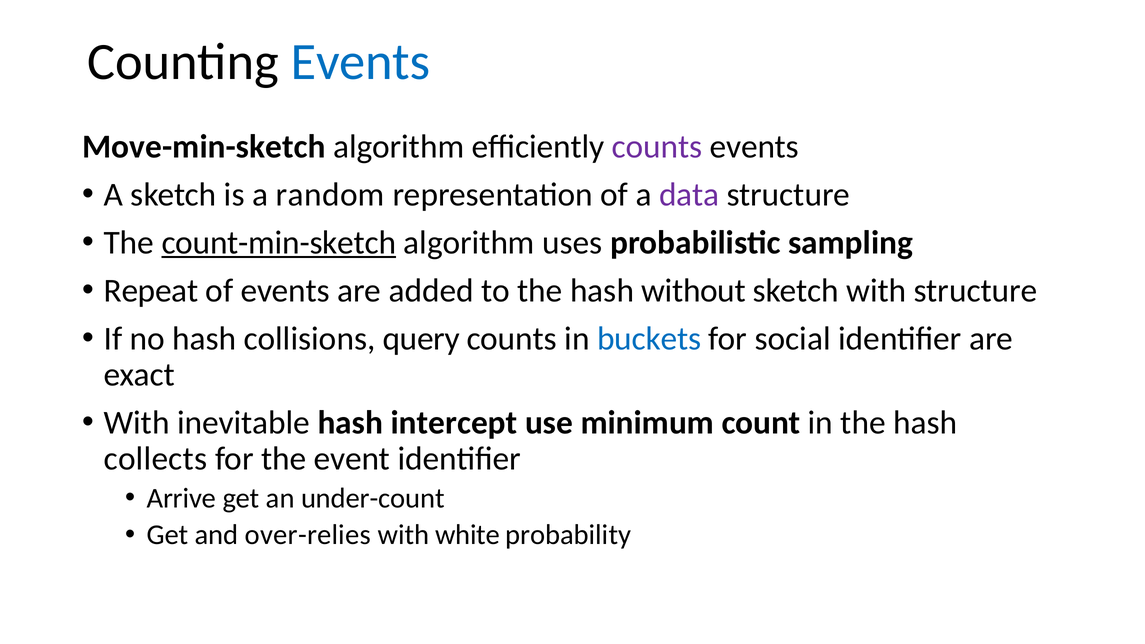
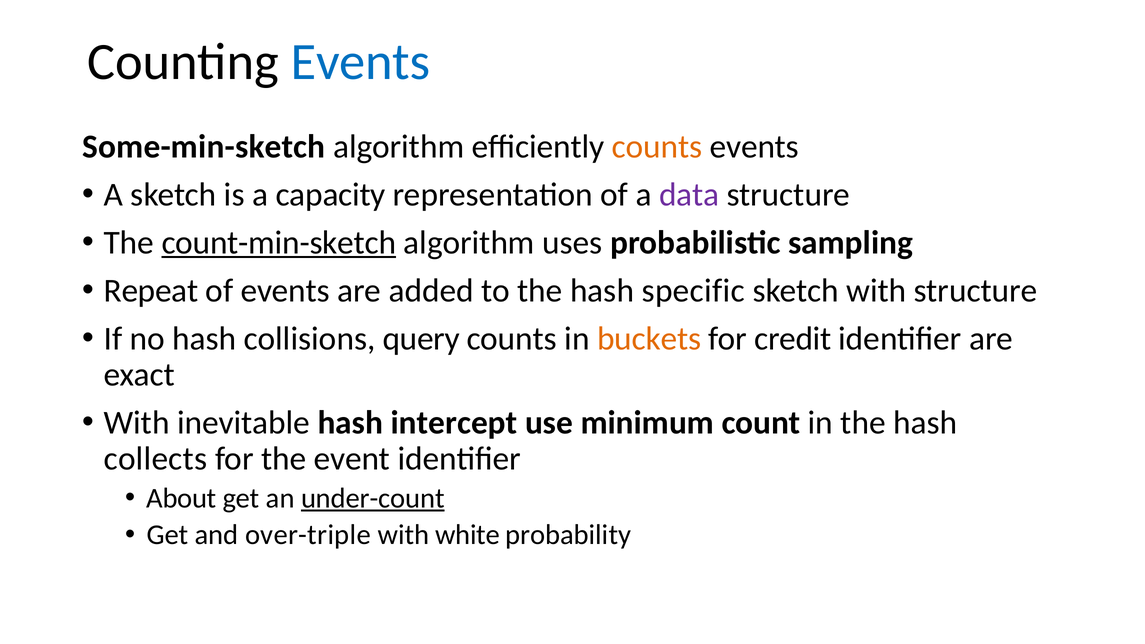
Move-min-sketch: Move-min-sketch -> Some-min-sketch
counts at (657, 147) colour: purple -> orange
random: random -> capacity
without: without -> specific
buckets colour: blue -> orange
social: social -> credit
Arrive: Arrive -> About
under-count underline: none -> present
over-relies: over-relies -> over-triple
